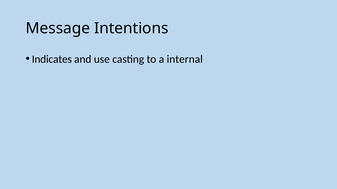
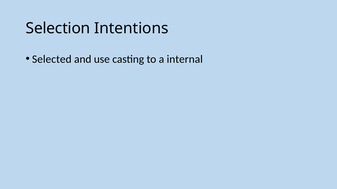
Message: Message -> Selection
Indicates: Indicates -> Selected
